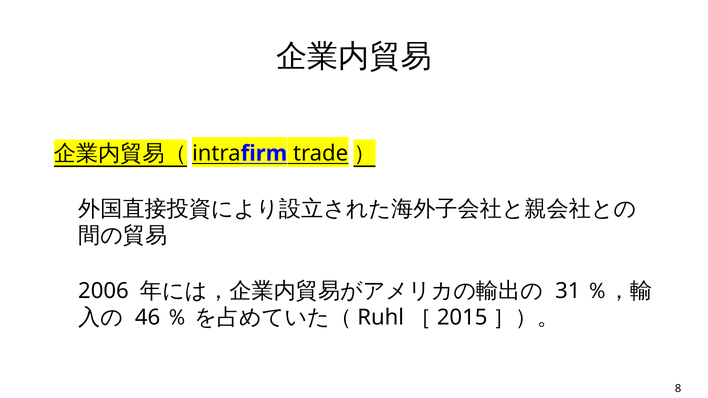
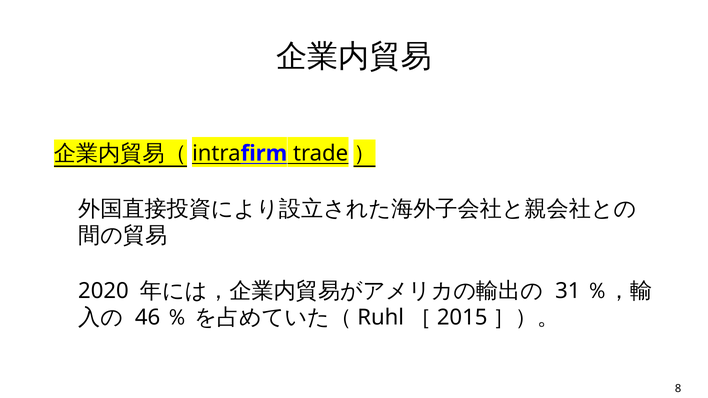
2006: 2006 -> 2020
